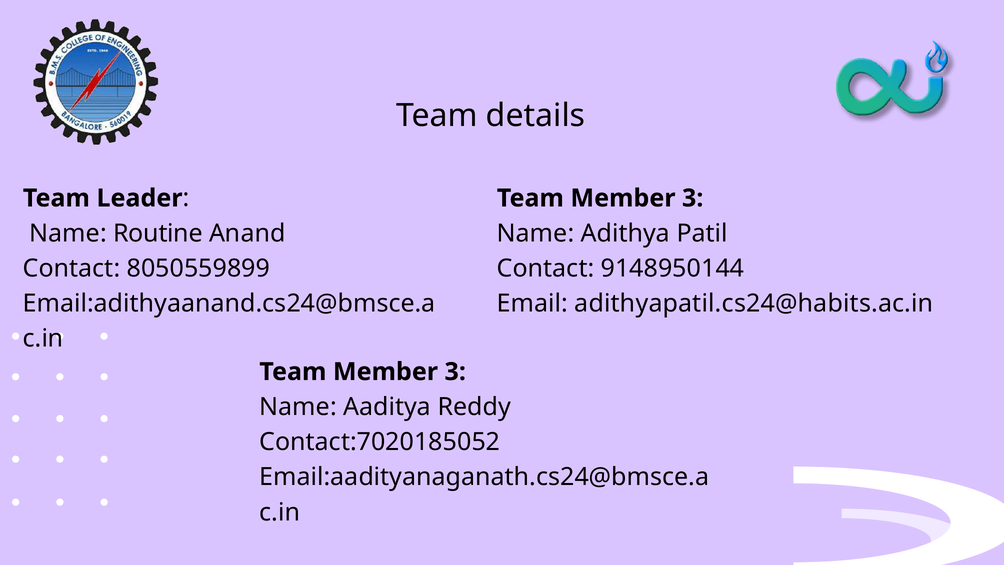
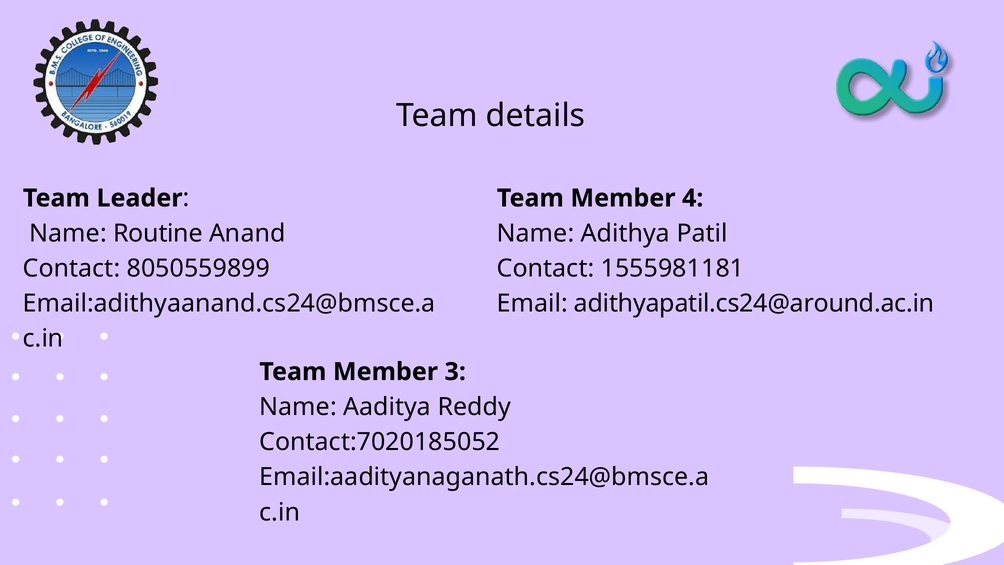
3 at (693, 198): 3 -> 4
9148950144: 9148950144 -> 1555981181
adithyapatil.cs24@habits.ac.in: adithyapatil.cs24@habits.ac.in -> adithyapatil.cs24@around.ac.in
